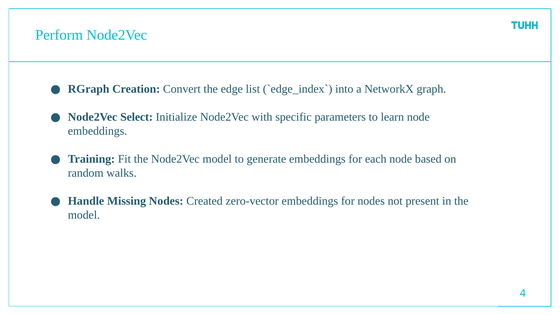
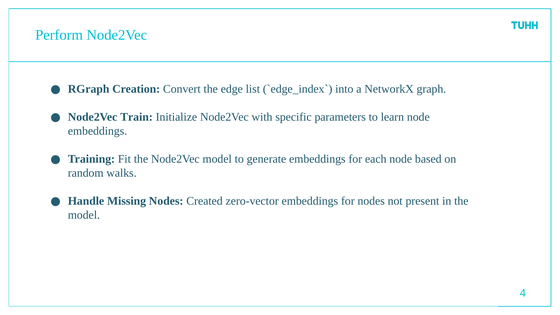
Select: Select -> Train
